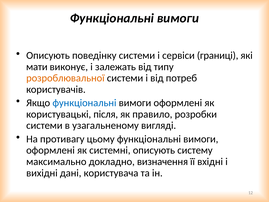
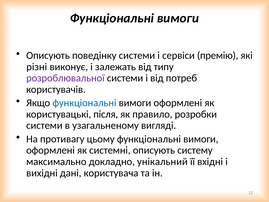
границі: границі -> премію
мати: мати -> різні
розроблювальної colour: orange -> purple
визначення: визначення -> унікальний
